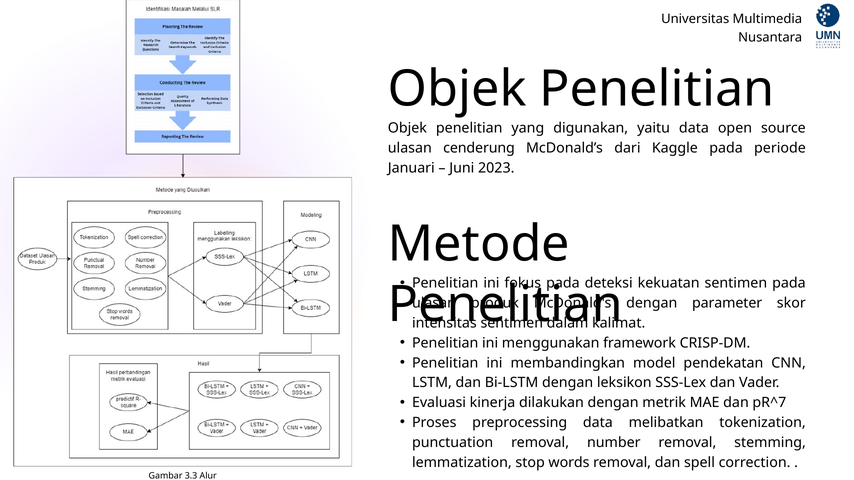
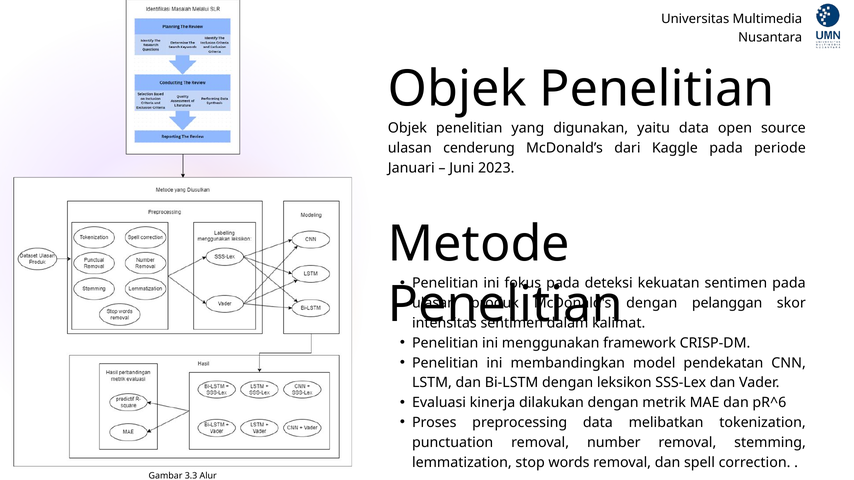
parameter: parameter -> pelanggan
pR^7: pR^7 -> pR^6
